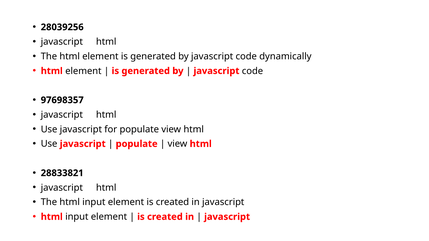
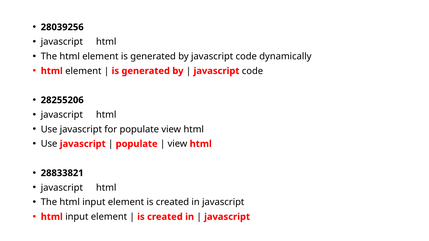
97698357: 97698357 -> 28255206
